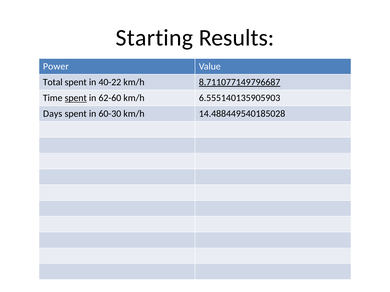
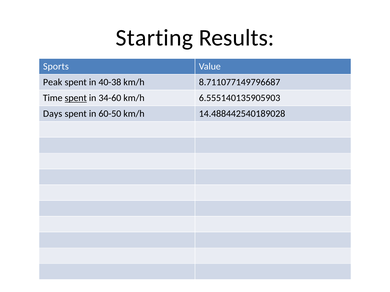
Power: Power -> Sports
Total: Total -> Peak
40-22: 40-22 -> 40-38
8.711077149796687 underline: present -> none
62-60: 62-60 -> 34-60
60-30: 60-30 -> 60-50
14.488449540185028: 14.488449540185028 -> 14.488442540189028
